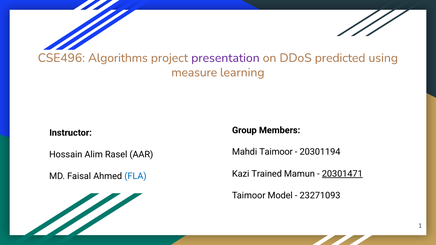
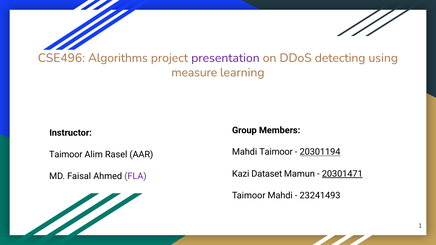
predicted: predicted -> detecting
20301194 underline: none -> present
Hossain at (66, 155): Hossain -> Taimoor
Trained: Trained -> Dataset
FLA colour: blue -> purple
Taimoor Model: Model -> Mahdi
23271093: 23271093 -> 23241493
